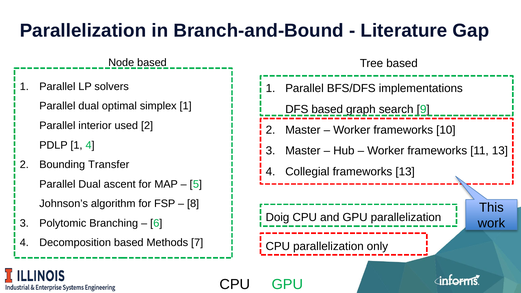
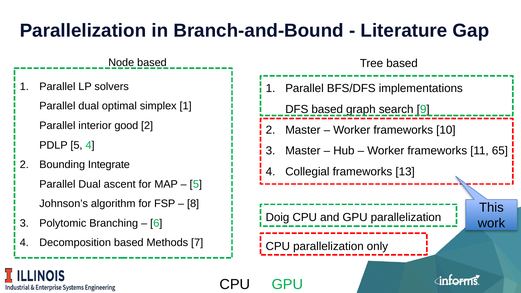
used: used -> good
PDLP 1: 1 -> 5
11 13: 13 -> 65
Transfer: Transfer -> Integrate
